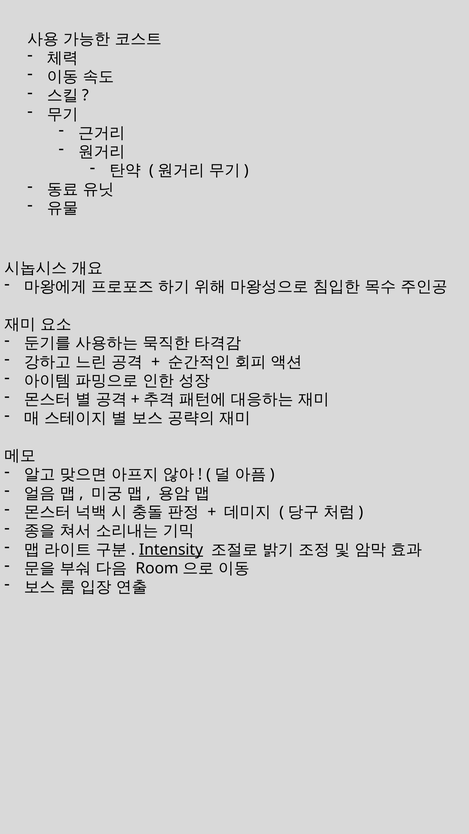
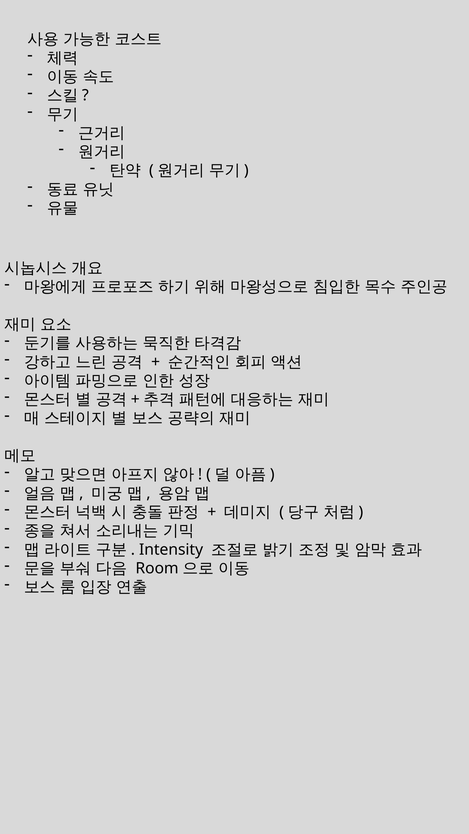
Intensity underline: present -> none
